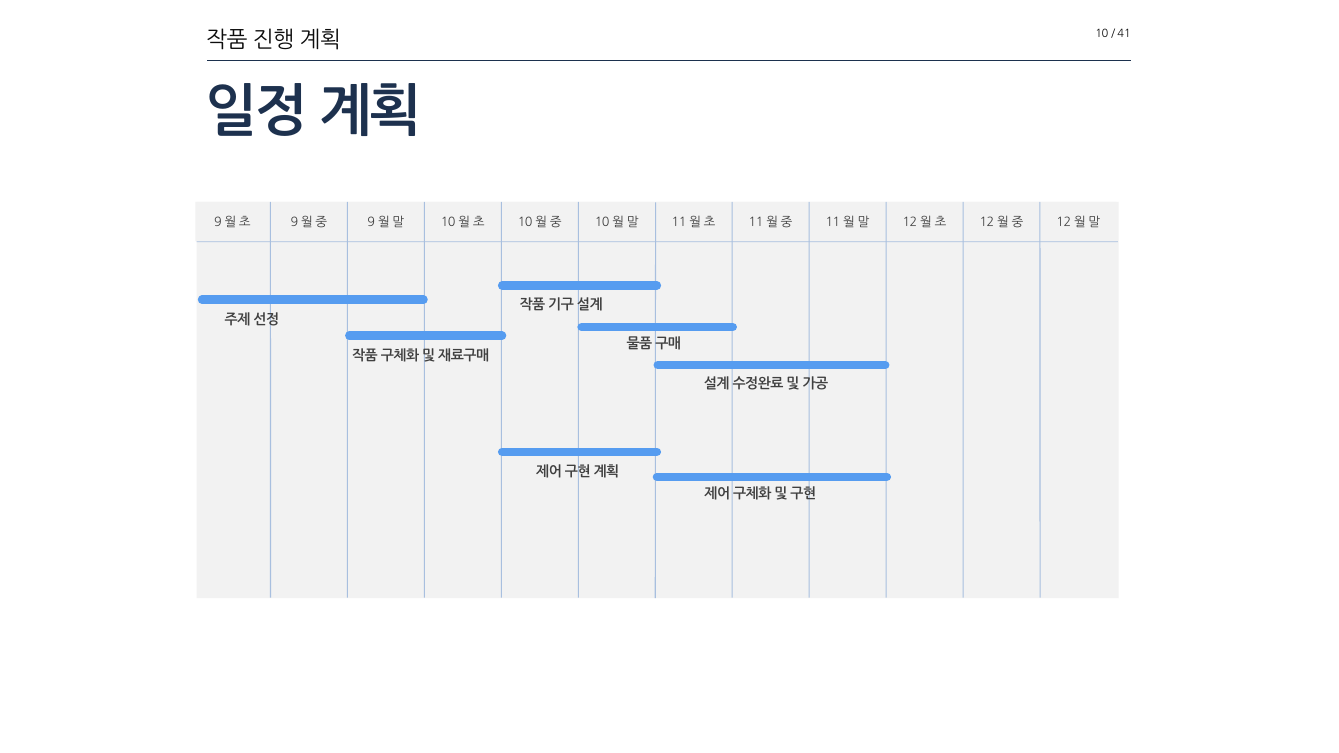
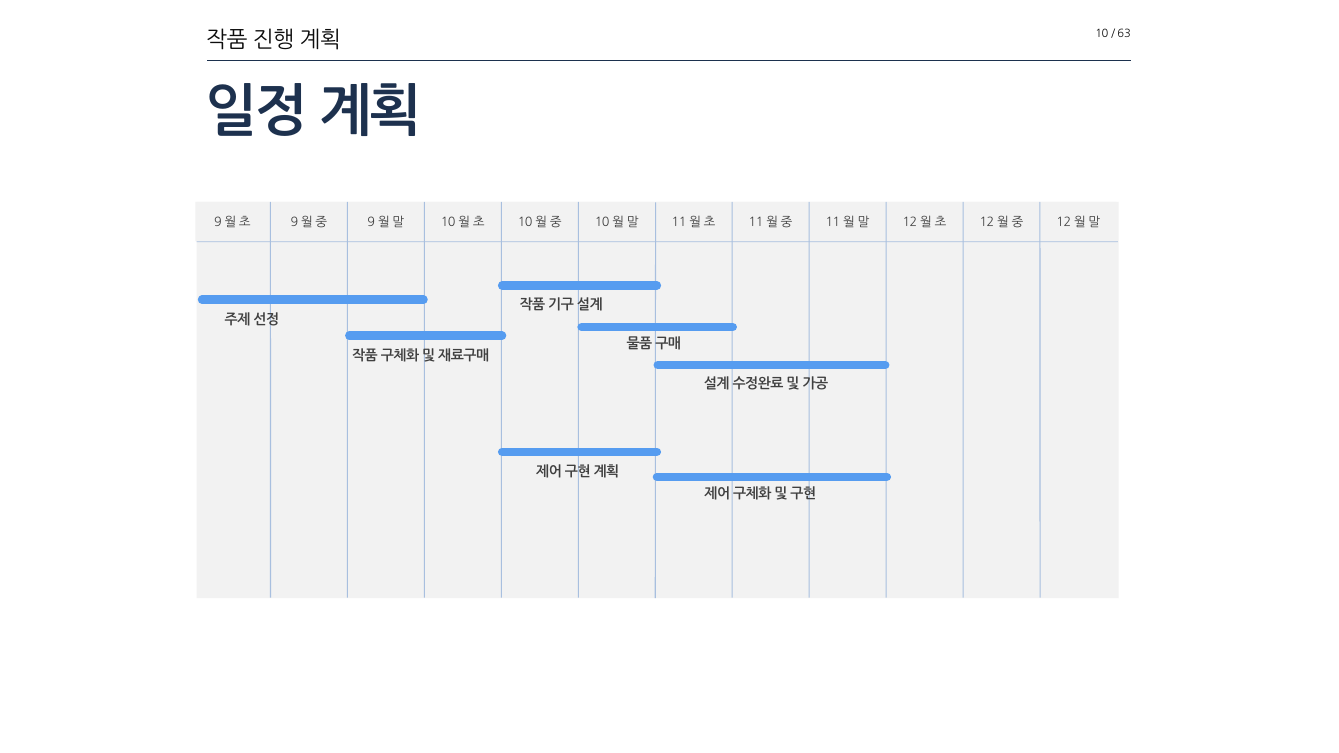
41: 41 -> 63
